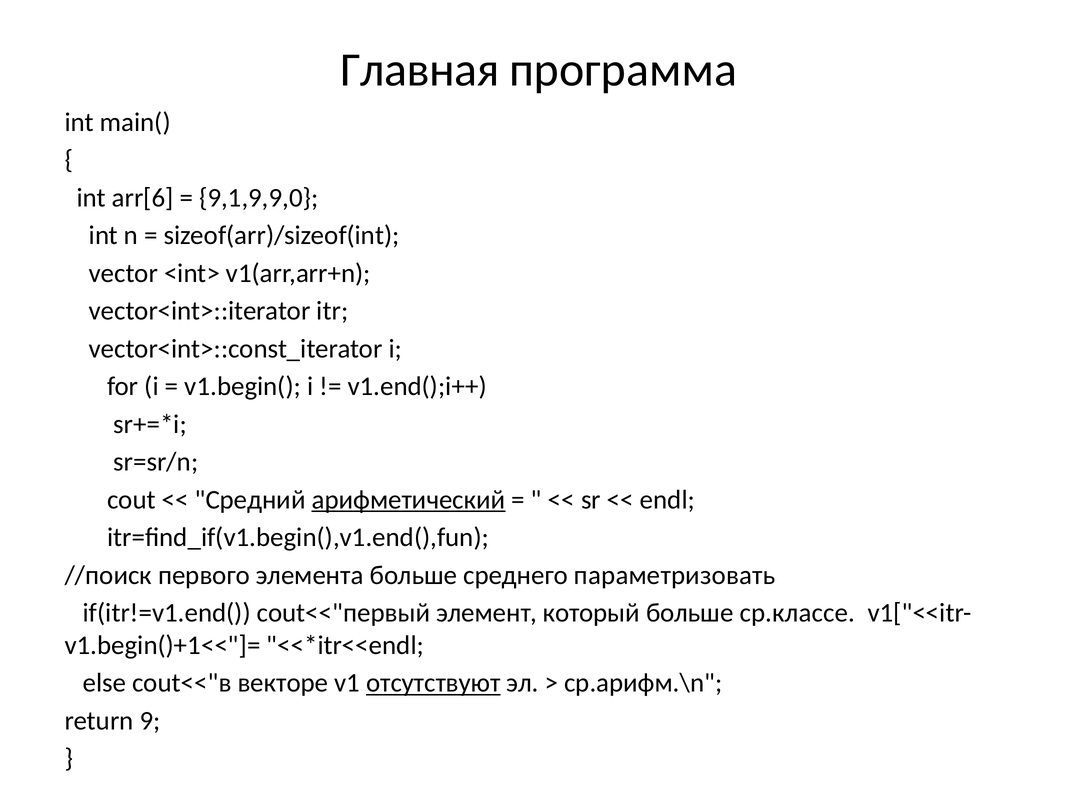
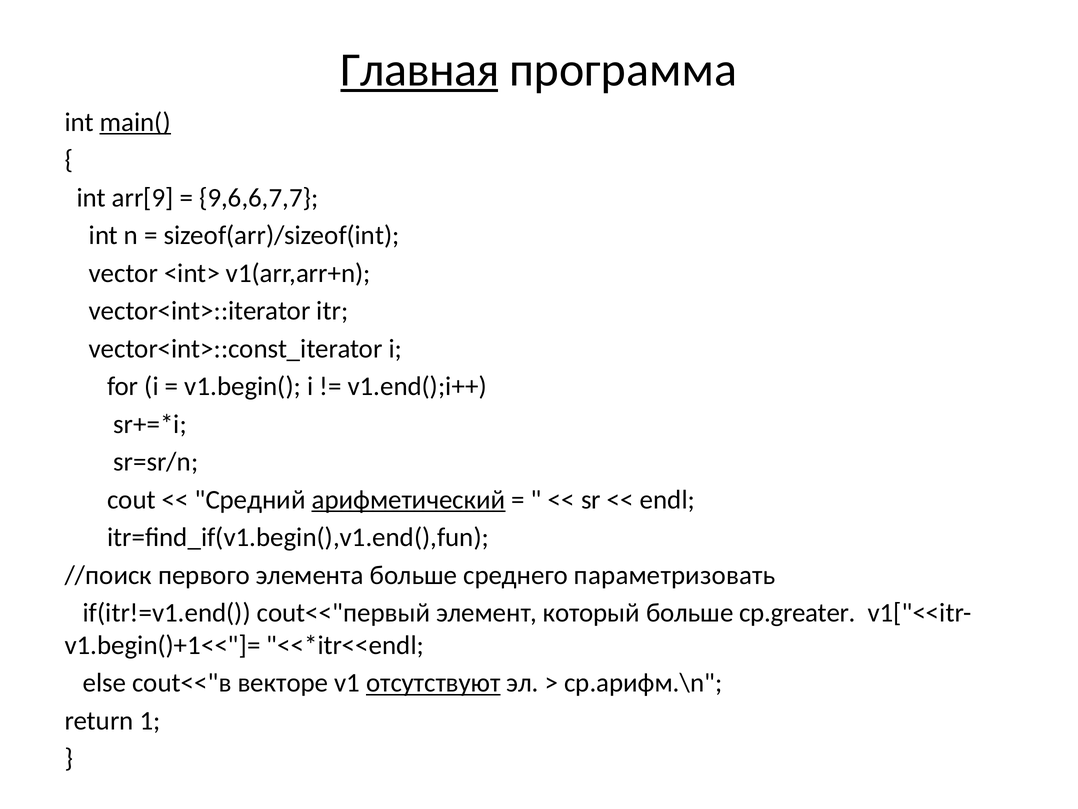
Главная underline: none -> present
main( underline: none -> present
arr[6: arr[6 -> arr[9
9,1,9,9,0: 9,1,9,9,0 -> 9,6,6,7,7
ср.классе: ср.классе -> ср.greater
9: 9 -> 1
